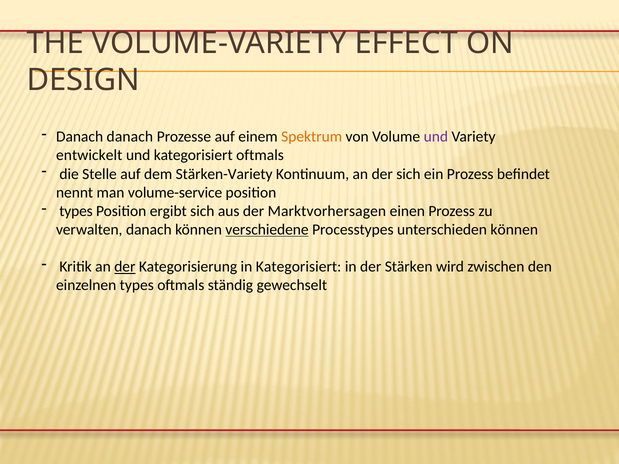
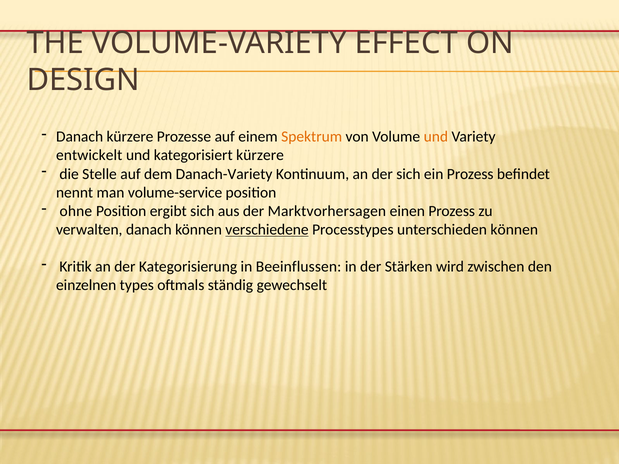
Danach danach: danach -> kürzere
und at (436, 137) colour: purple -> orange
kategorisiert oftmals: oftmals -> kürzere
Stärken-Variety: Stärken-Variety -> Danach-Variety
types at (76, 211): types -> ohne
der at (125, 267) underline: present -> none
in Kategorisiert: Kategorisiert -> Beeinflussen
